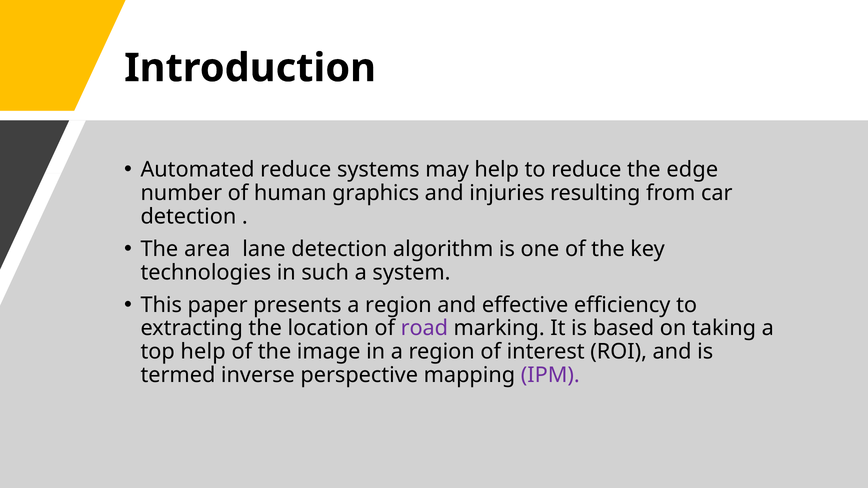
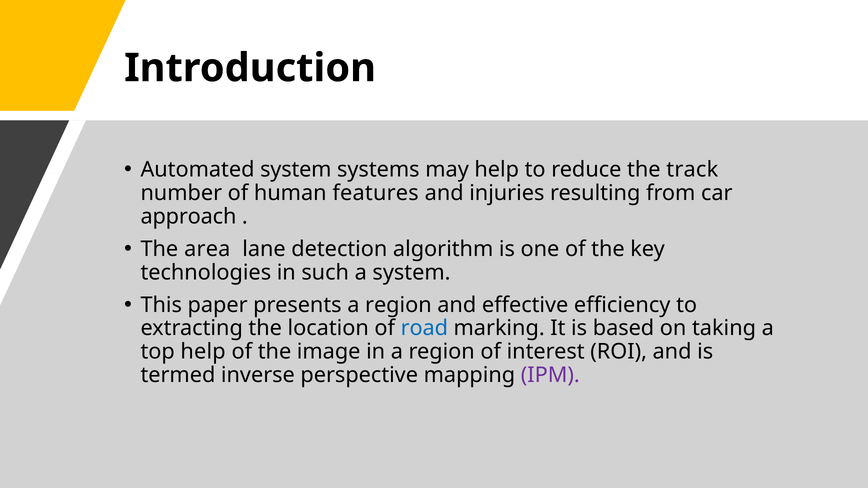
Automated reduce: reduce -> system
edge: edge -> track
graphics: graphics -> features
detection at (188, 217): detection -> approach
road colour: purple -> blue
